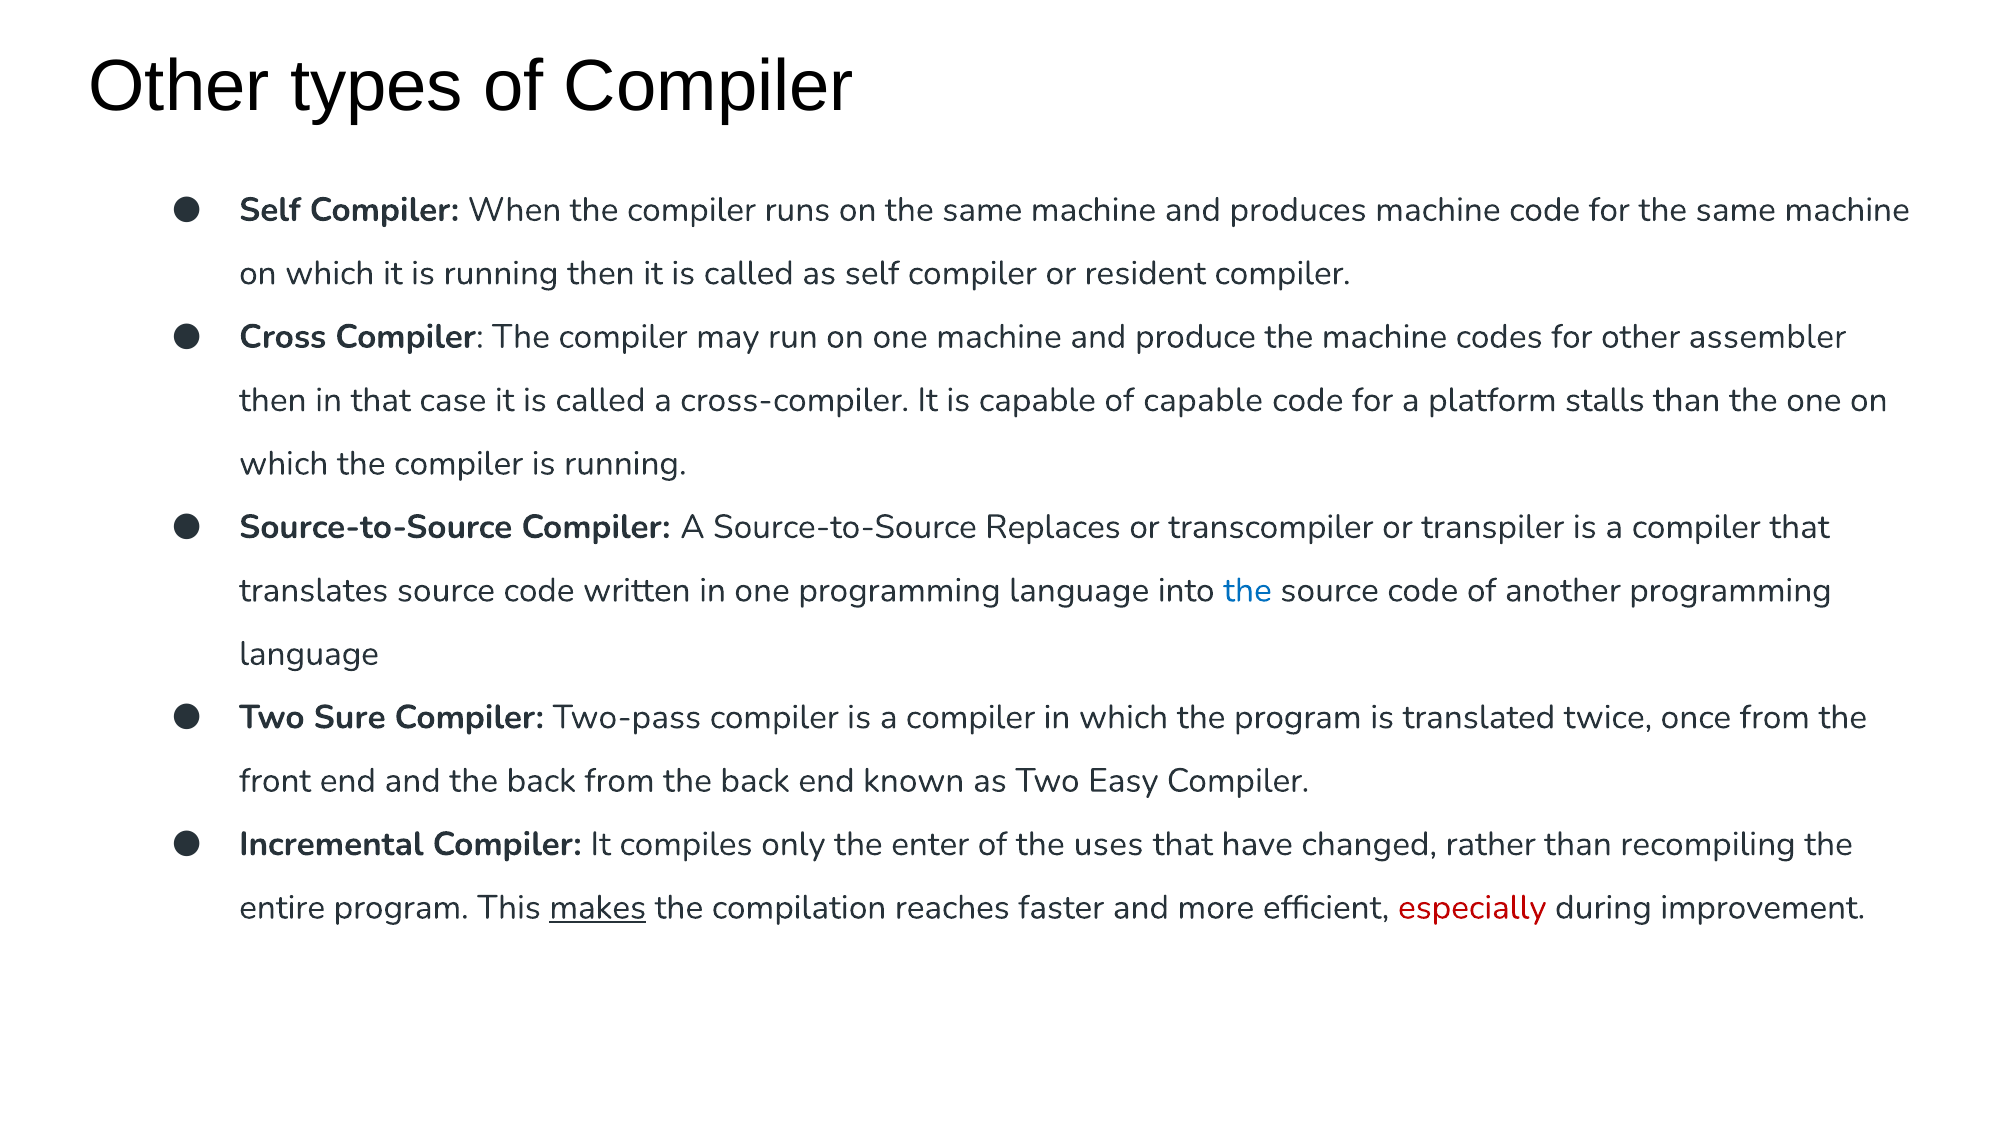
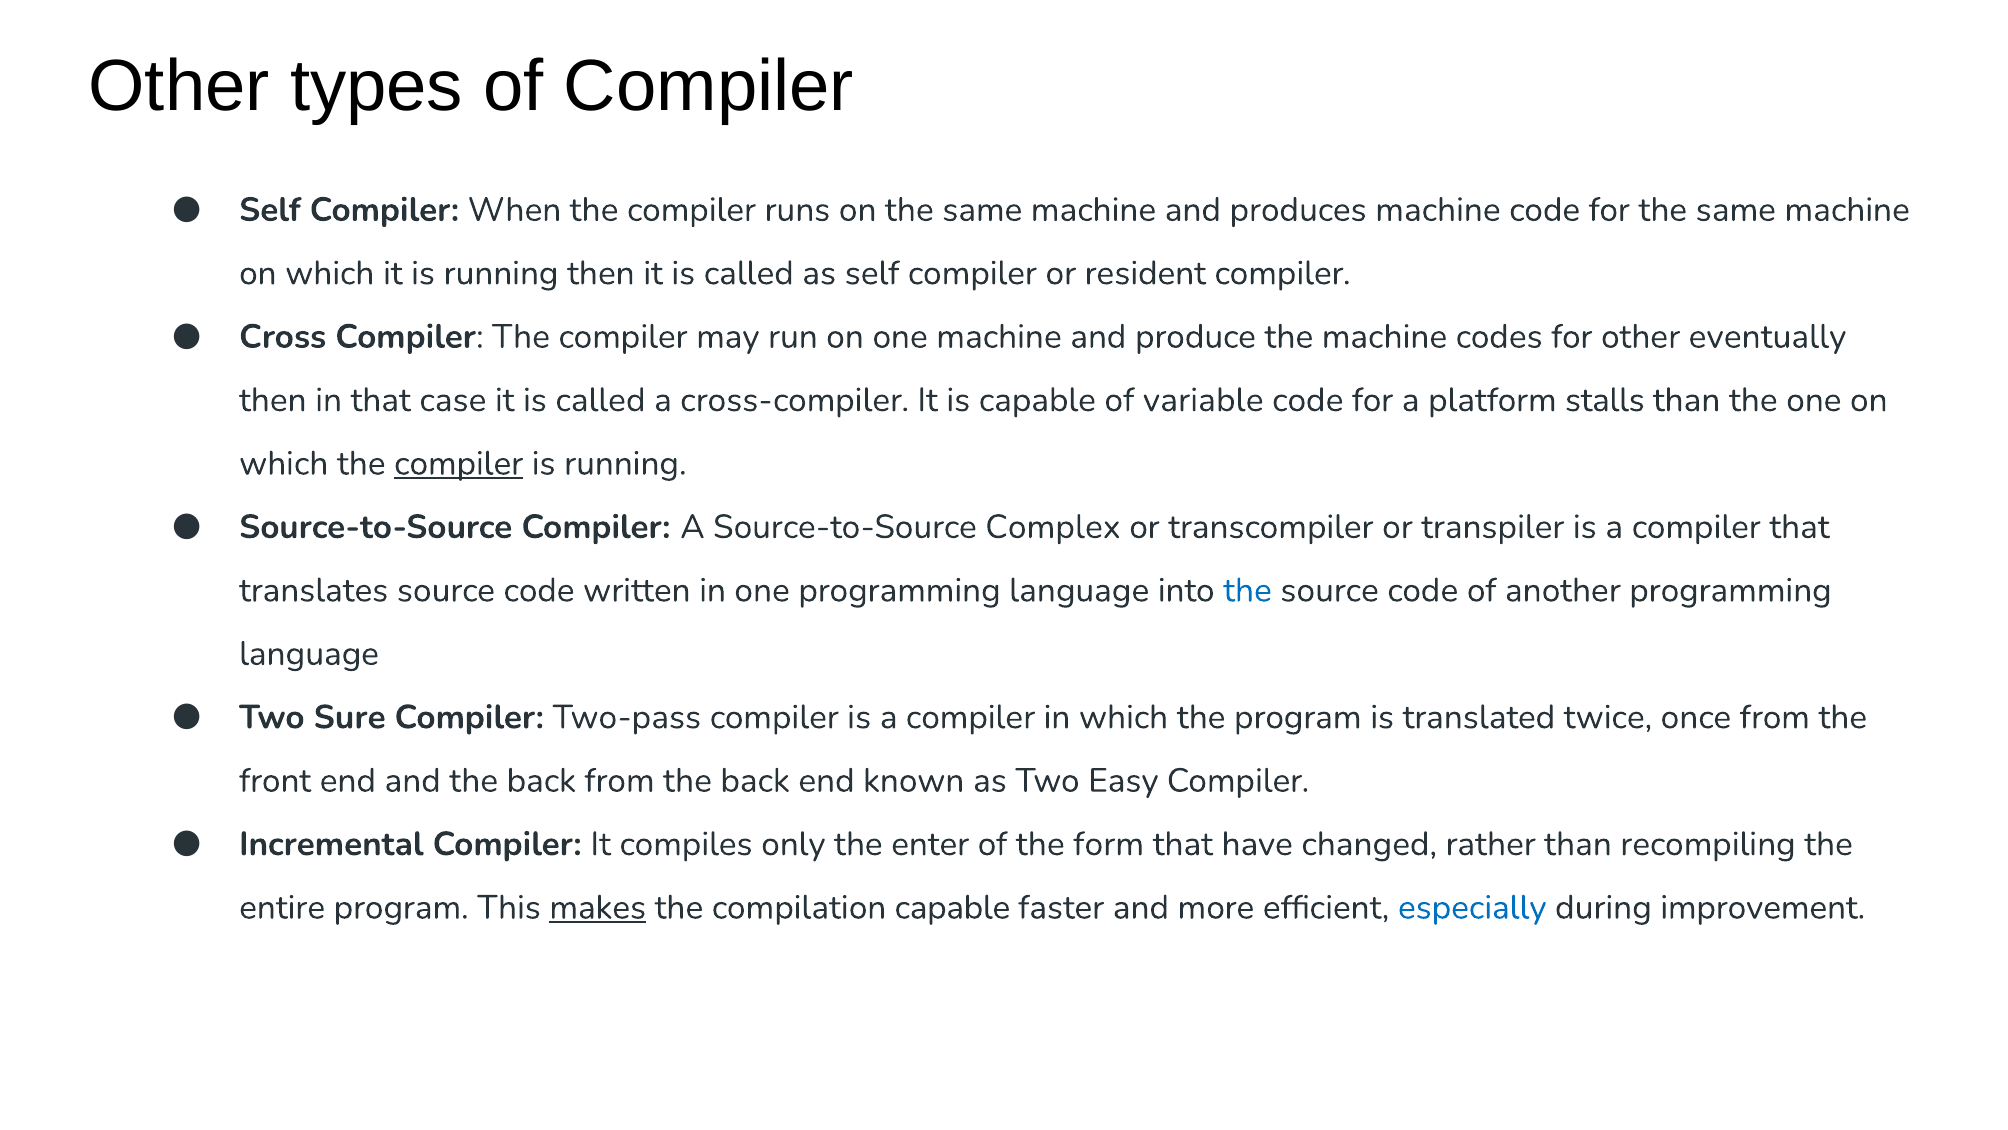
assembler: assembler -> eventually
of capable: capable -> variable
compiler at (459, 463) underline: none -> present
Replaces: Replaces -> Complex
uses: uses -> form
compilation reaches: reaches -> capable
especially colour: red -> blue
